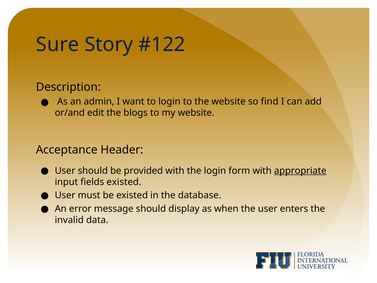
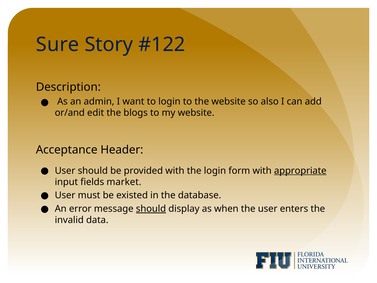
find: find -> also
fields existed: existed -> market
should at (151, 209) underline: none -> present
